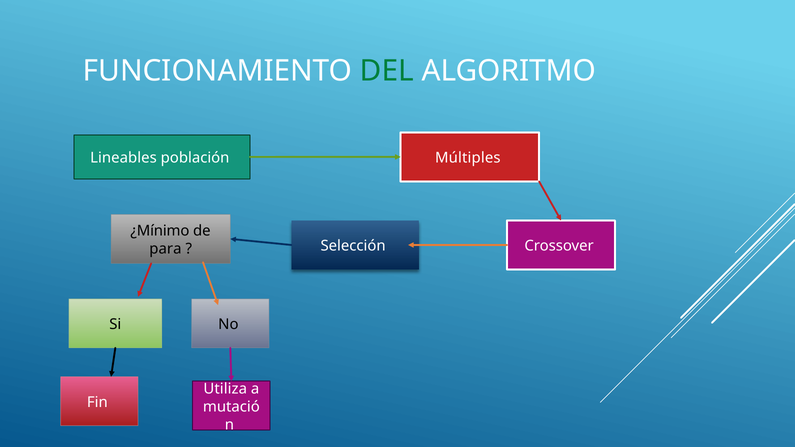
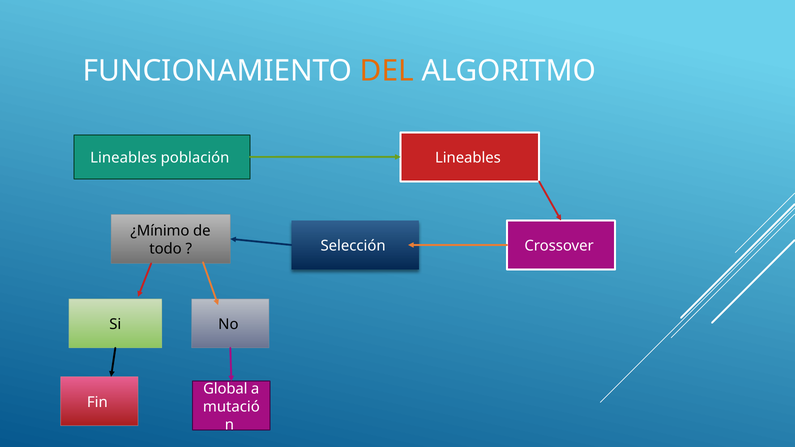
DEL colour: green -> orange
Múltiples at (468, 158): Múltiples -> Lineables
para: para -> todo
Utiliza: Utiliza -> Global
